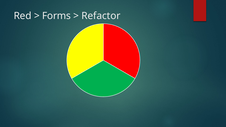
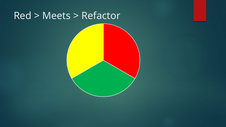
Forms: Forms -> Meets
